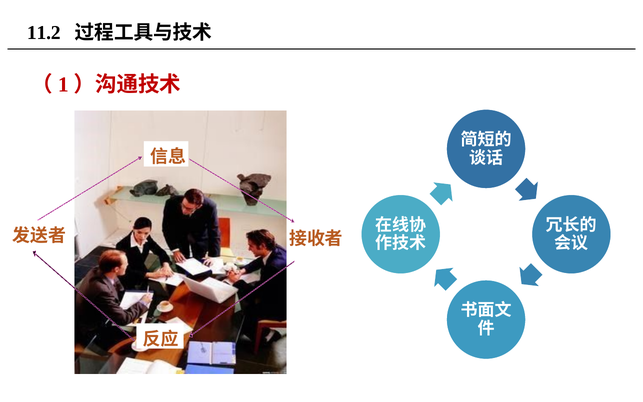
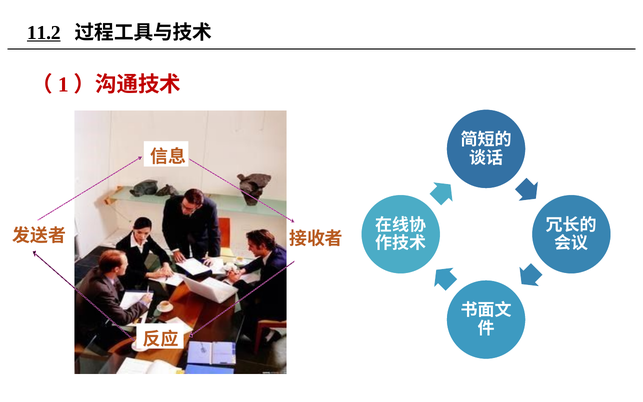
11.2 underline: none -> present
